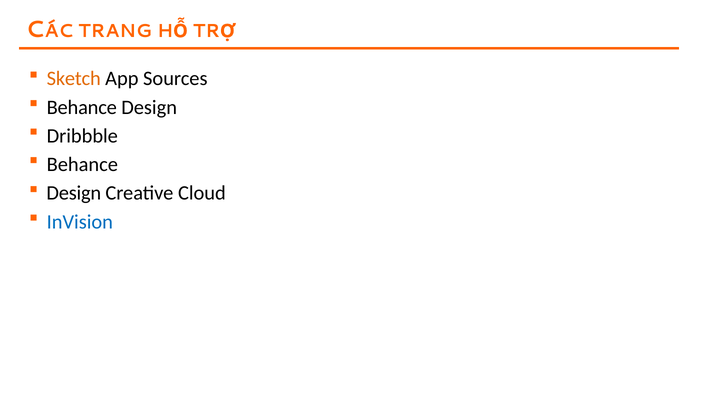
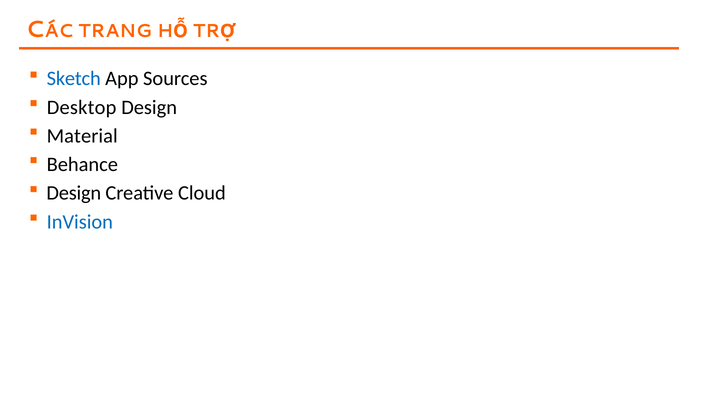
Sketch colour: orange -> blue
Behance at (82, 107): Behance -> Desktop
Dribbble: Dribbble -> Material
